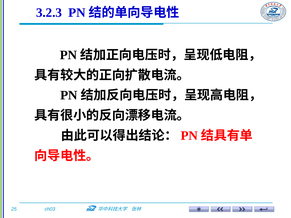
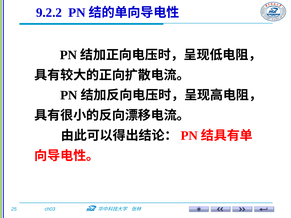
3.2.3: 3.2.3 -> 9.2.2
